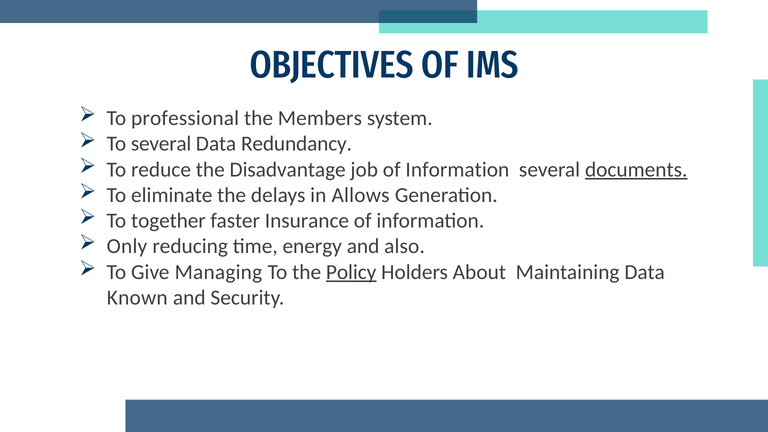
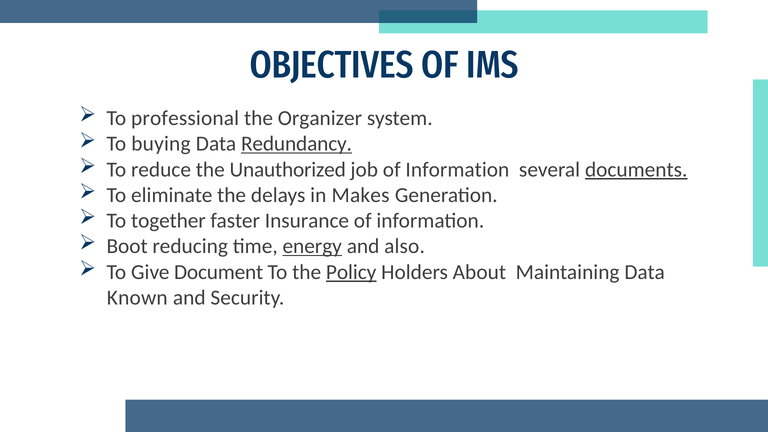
Members: Members -> Organizer
To several: several -> buying
Redundancy underline: none -> present
Disadvantage: Disadvantage -> Unauthorized
Allows: Allows -> Makes
Only: Only -> Boot
energy underline: none -> present
Managing: Managing -> Document
